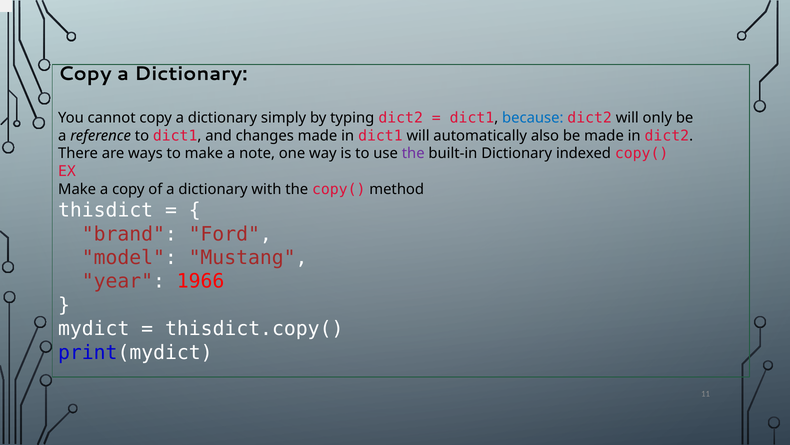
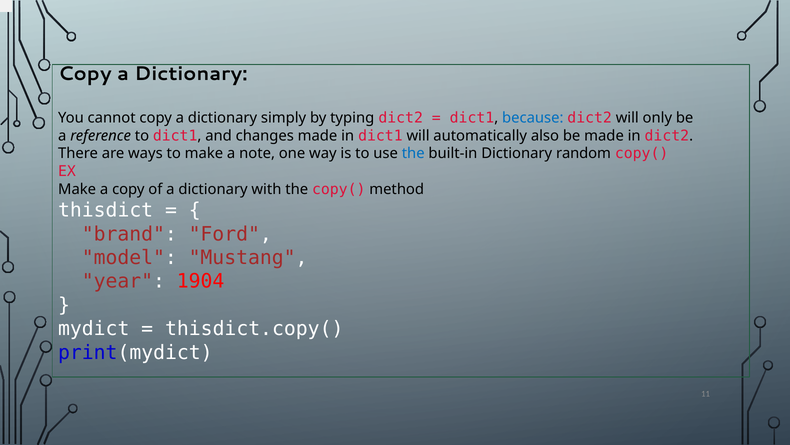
the at (413, 153) colour: purple -> blue
indexed: indexed -> random
1966: 1966 -> 1904
